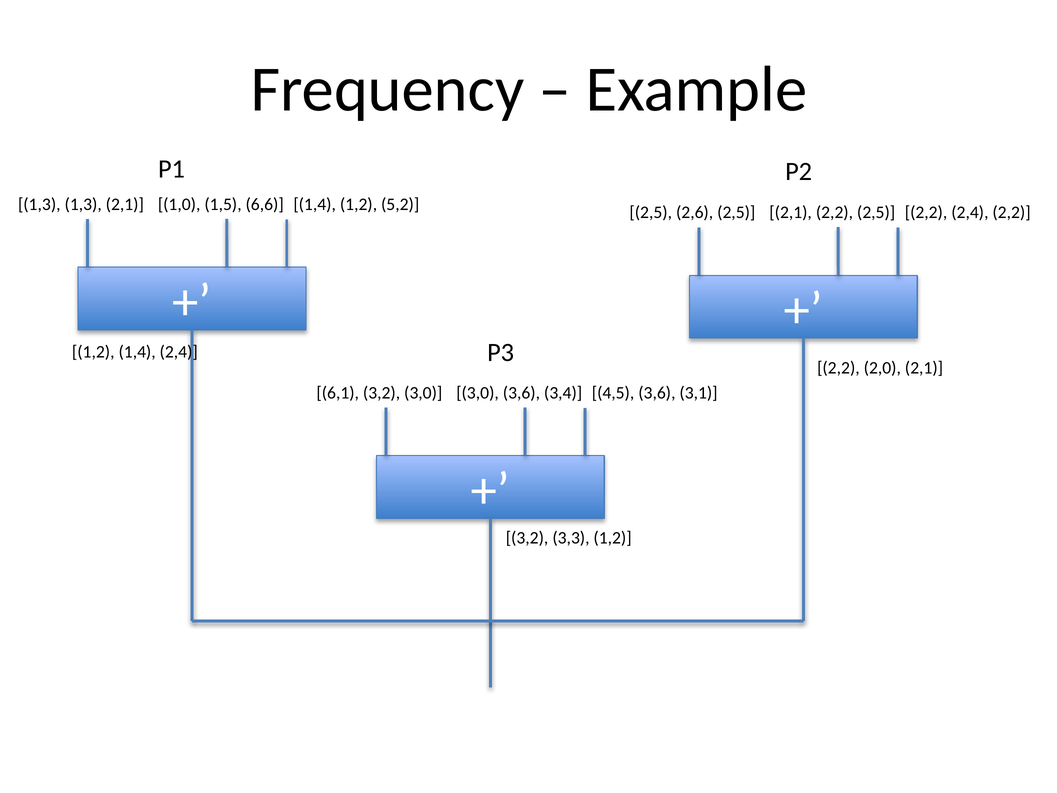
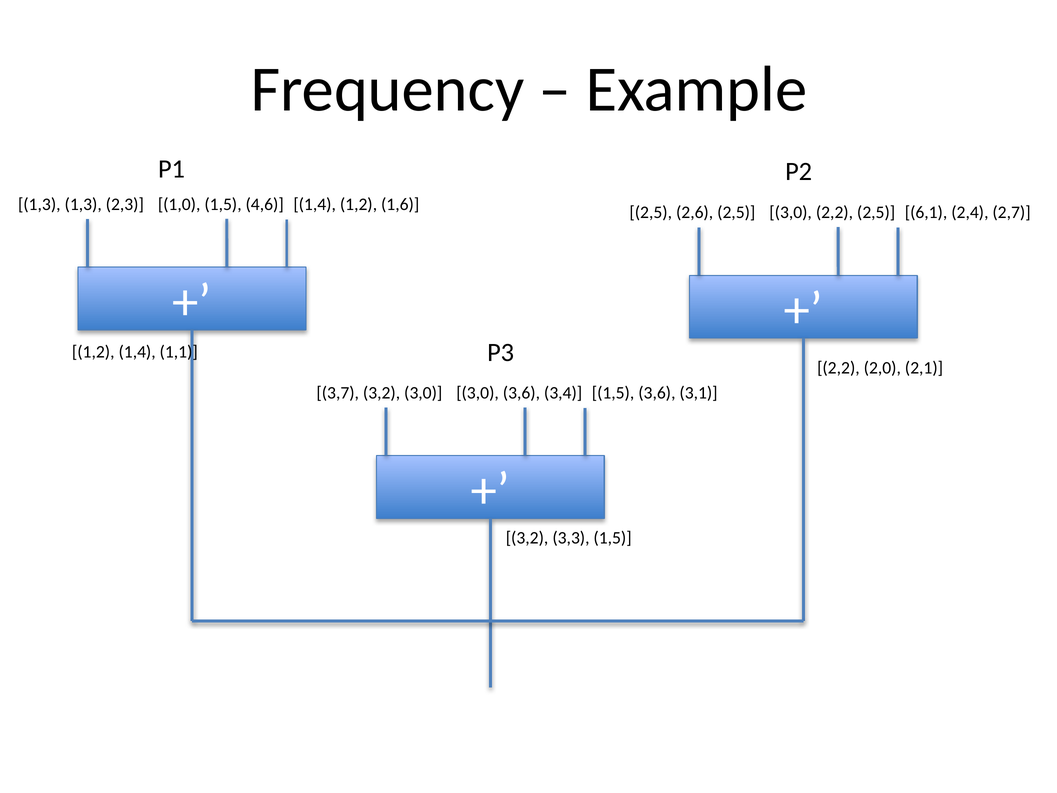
1,3 2,1: 2,1 -> 2,3
6,6: 6,6 -> 4,6
5,2: 5,2 -> 1,6
2,5 2,1: 2,1 -> 3,0
2,5 2,2: 2,2 -> 6,1
2,4 2,2: 2,2 -> 2,7
1,4 2,4: 2,4 -> 1,1
6,1: 6,1 -> 3,7
3,4 4,5: 4,5 -> 1,5
3,3 1,2: 1,2 -> 1,5
